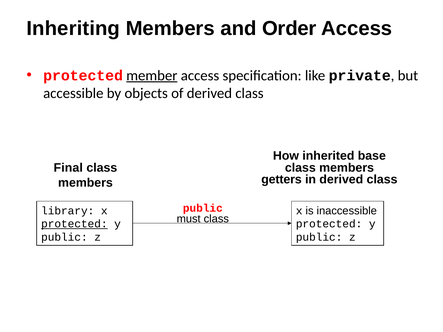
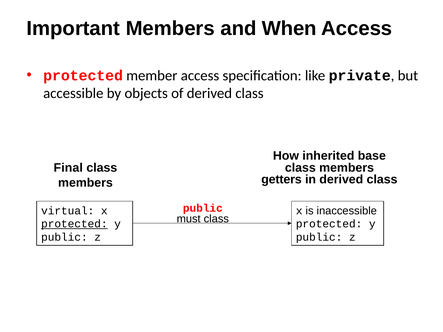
Inheriting: Inheriting -> Important
Order: Order -> When
member underline: present -> none
library: library -> virtual
